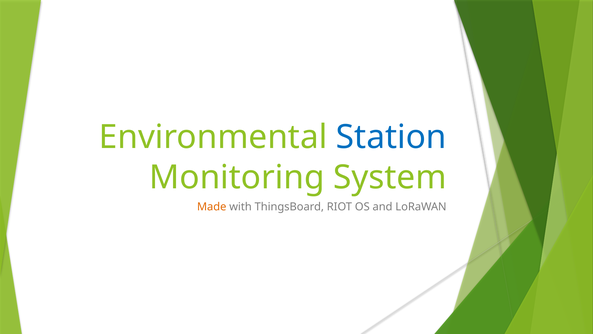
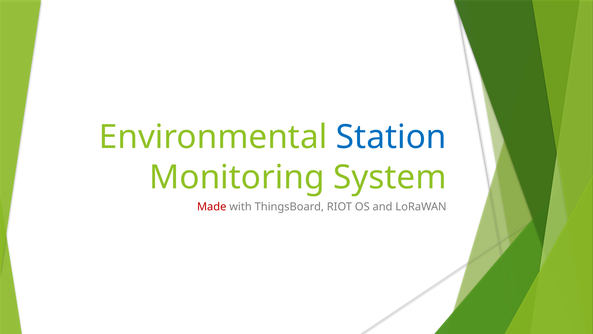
Made colour: orange -> red
